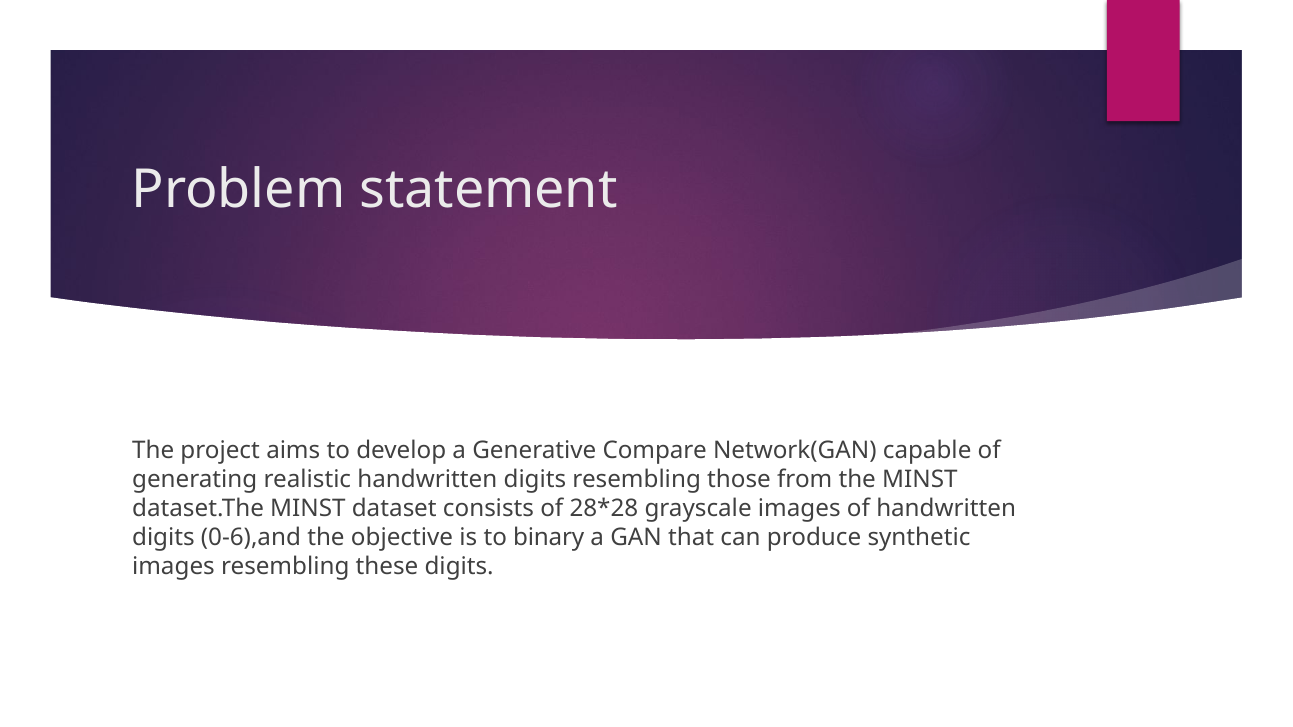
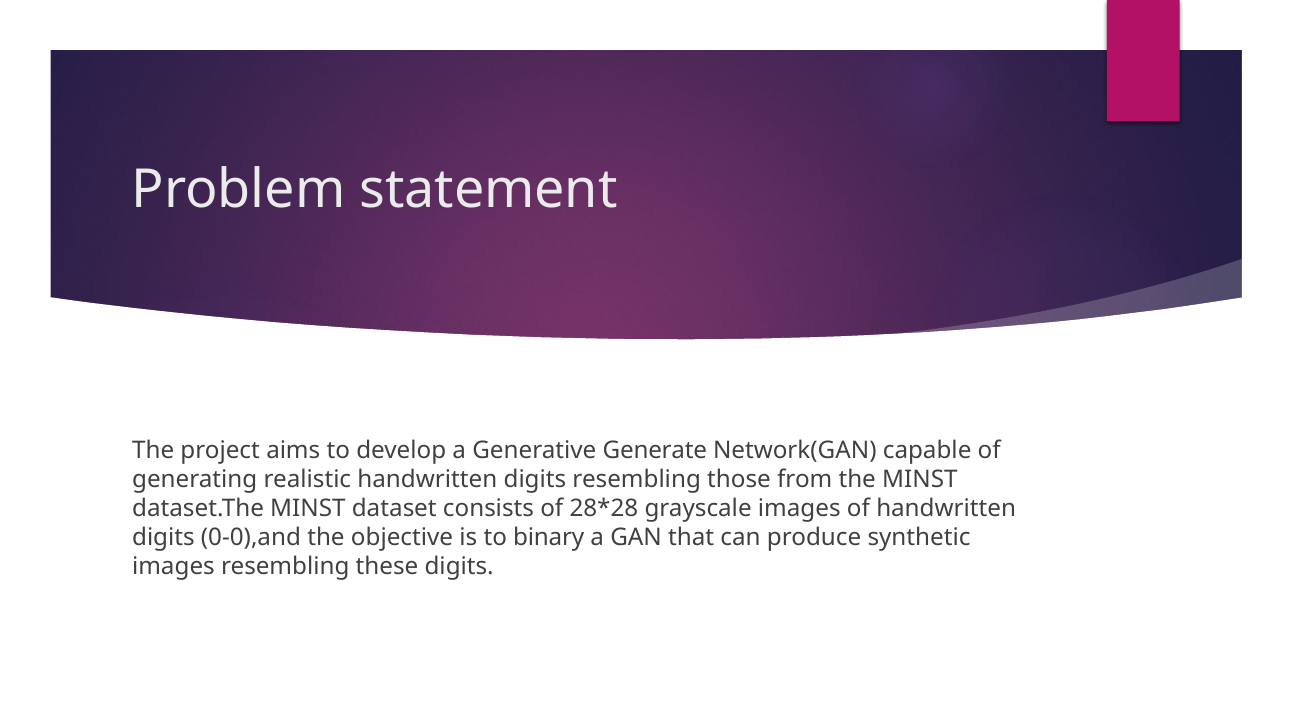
Compare: Compare -> Generate
0-6),and: 0-6),and -> 0-0),and
